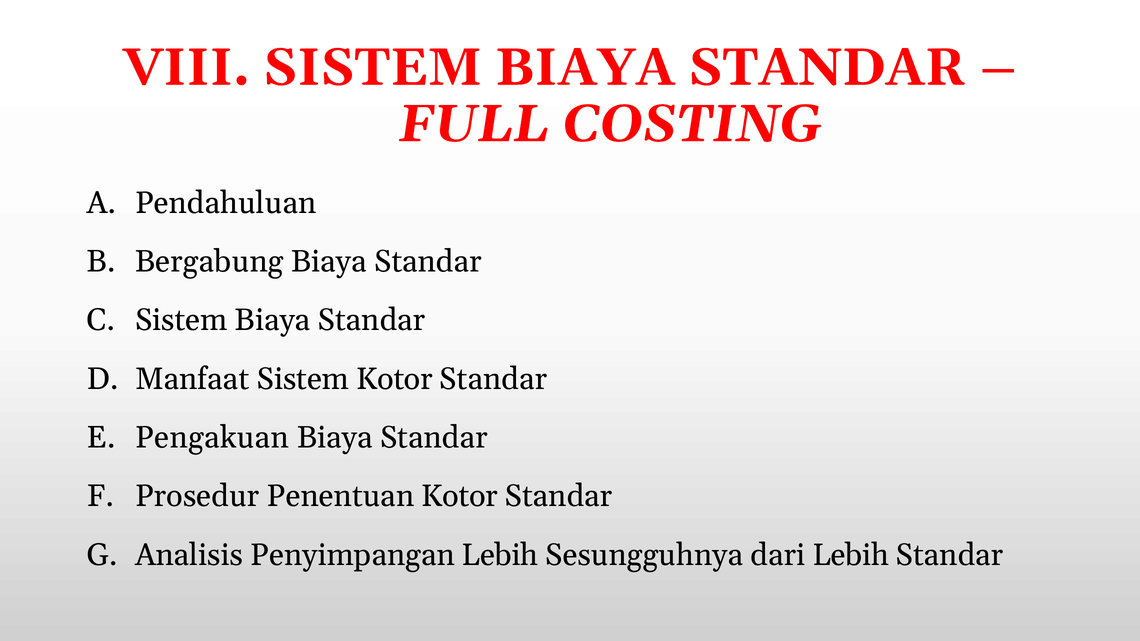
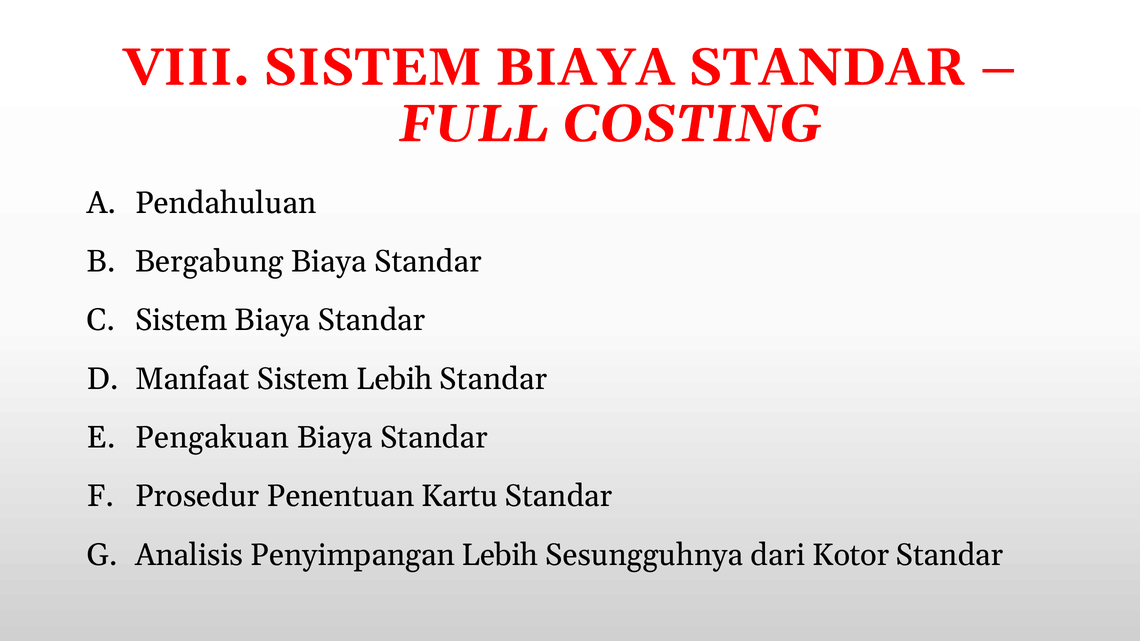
Sistem Kotor: Kotor -> Lebih
Penentuan Kotor: Kotor -> Kartu
dari Lebih: Lebih -> Kotor
